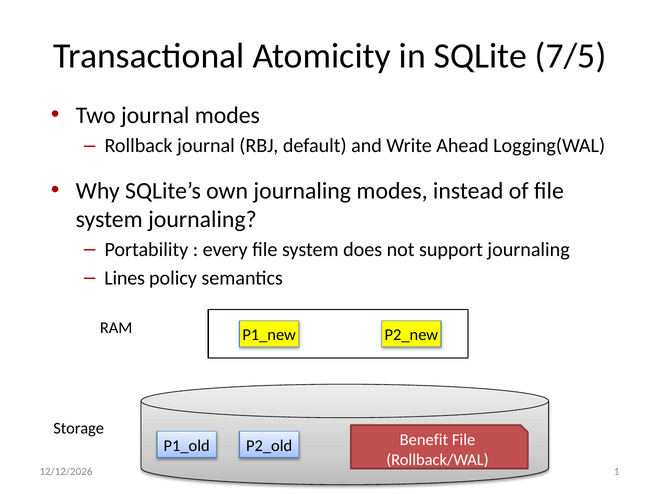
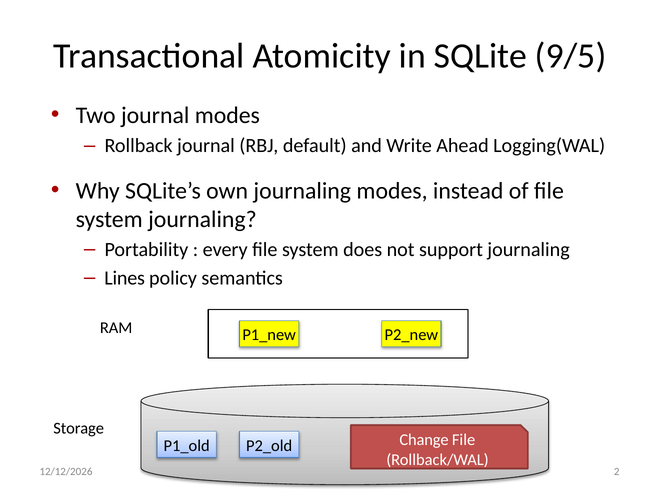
7/5: 7/5 -> 9/5
Benefit: Benefit -> Change
1: 1 -> 2
